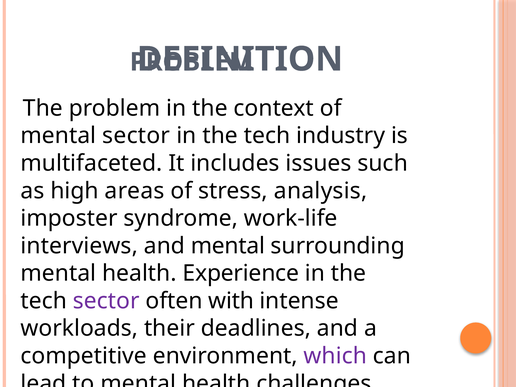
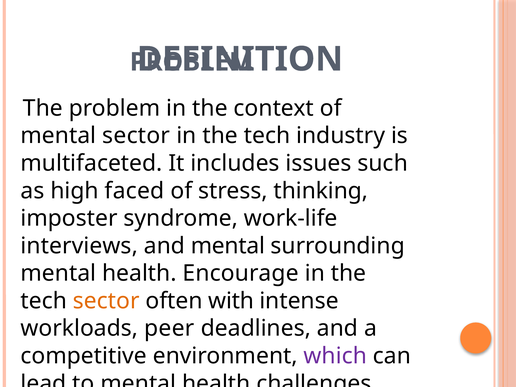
areas: areas -> faced
analysis: analysis -> thinking
Experience: Experience -> Encourage
sector at (106, 301) colour: purple -> orange
their: their -> peer
